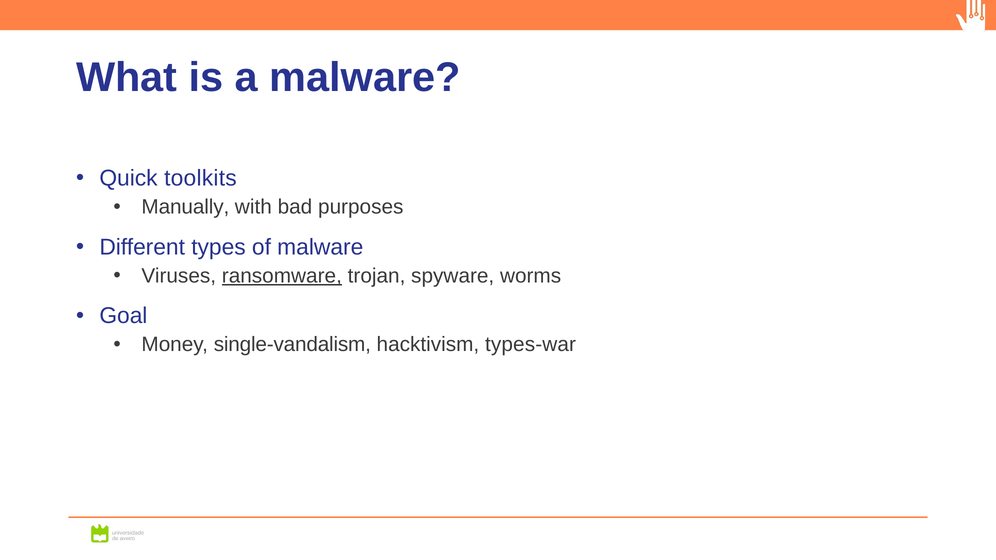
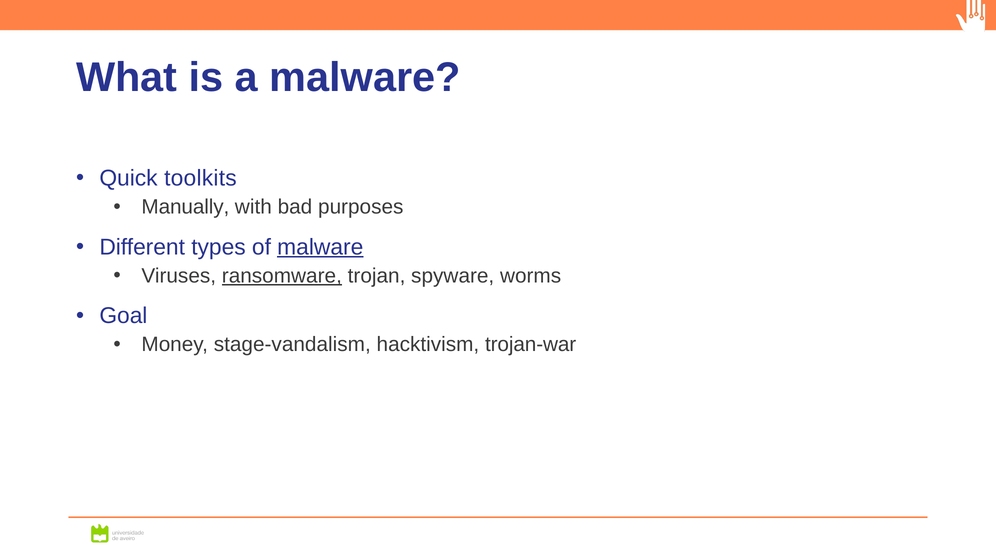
malware at (320, 247) underline: none -> present
single-vandalism: single-vandalism -> stage-vandalism
types-war: types-war -> trojan-war
